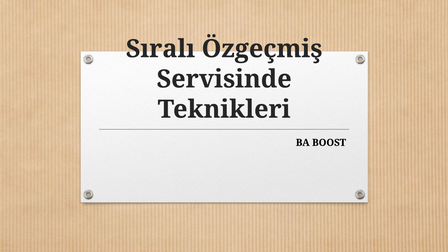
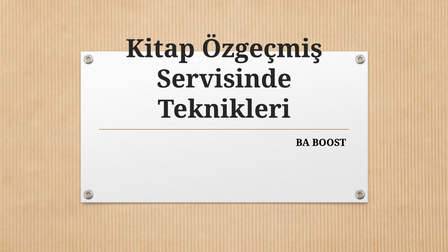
Sıralı: Sıralı -> Kitap
